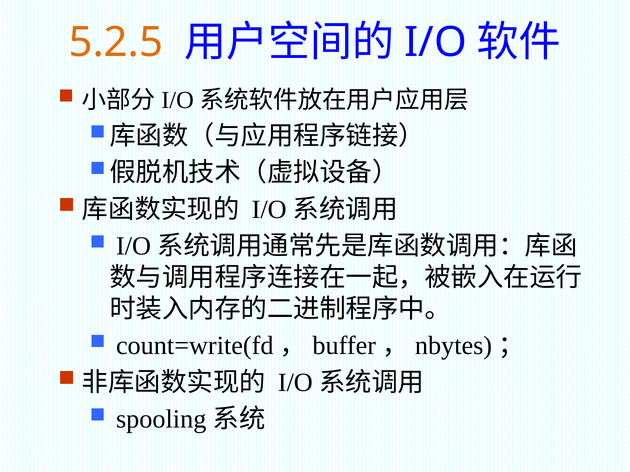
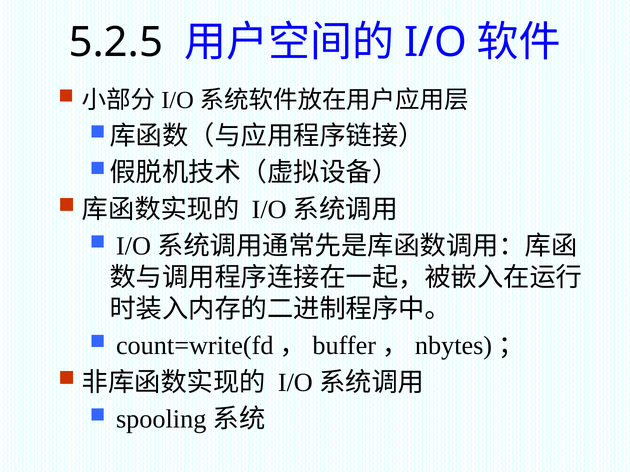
5.2.5 colour: orange -> black
